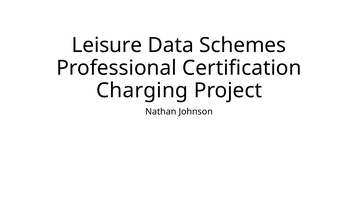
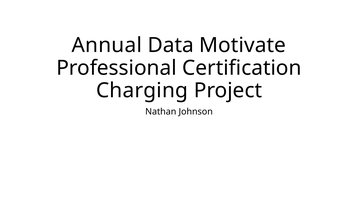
Leisure: Leisure -> Annual
Schemes: Schemes -> Motivate
